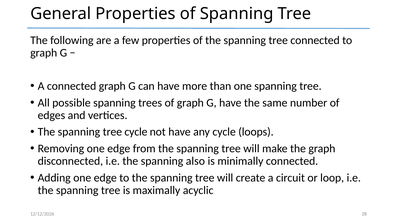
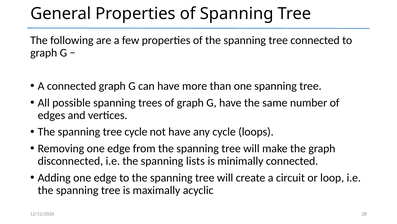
also: also -> lists
